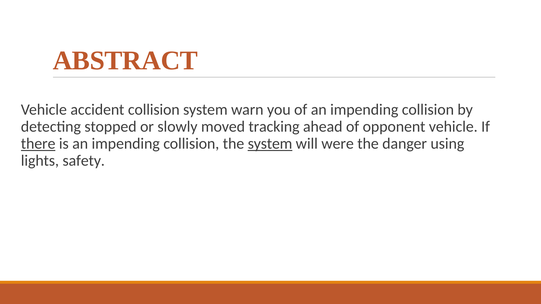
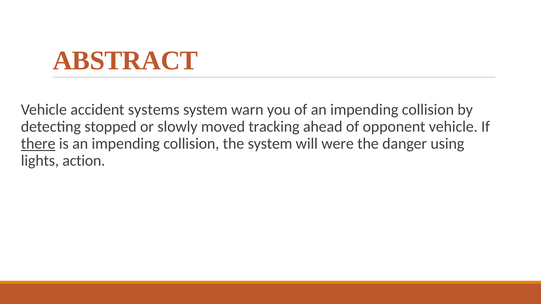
accident collision: collision -> systems
system at (270, 144) underline: present -> none
safety: safety -> action
